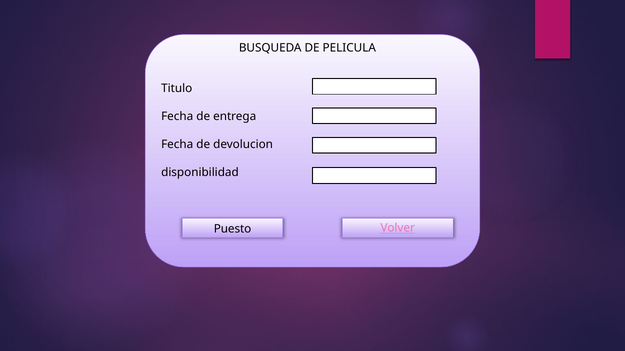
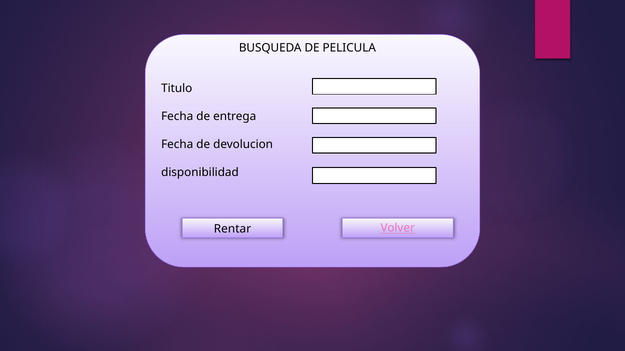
Puesto: Puesto -> Rentar
